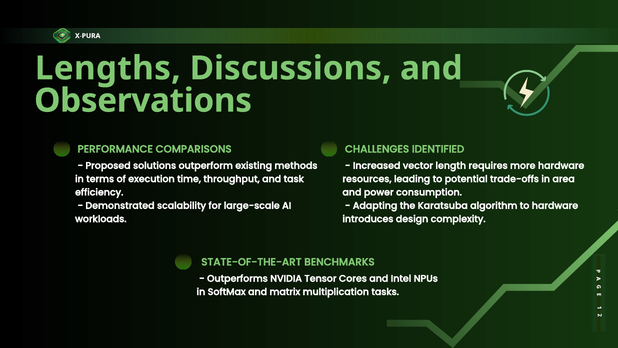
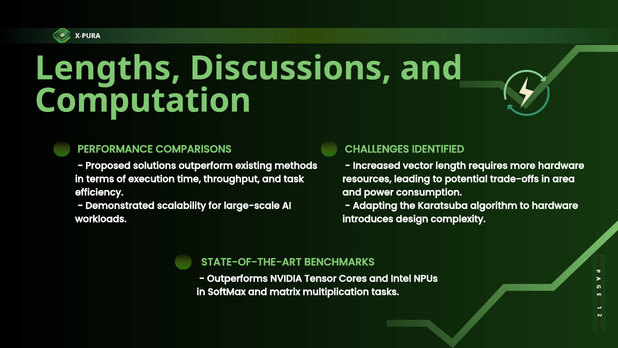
Observations: Observations -> Computation
